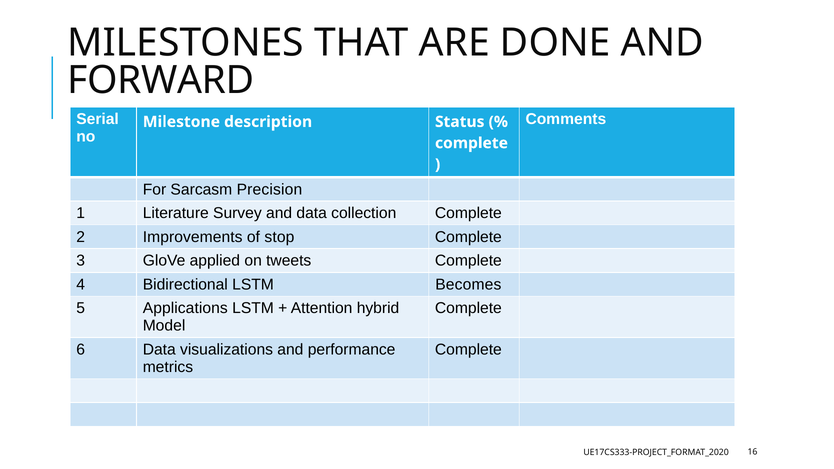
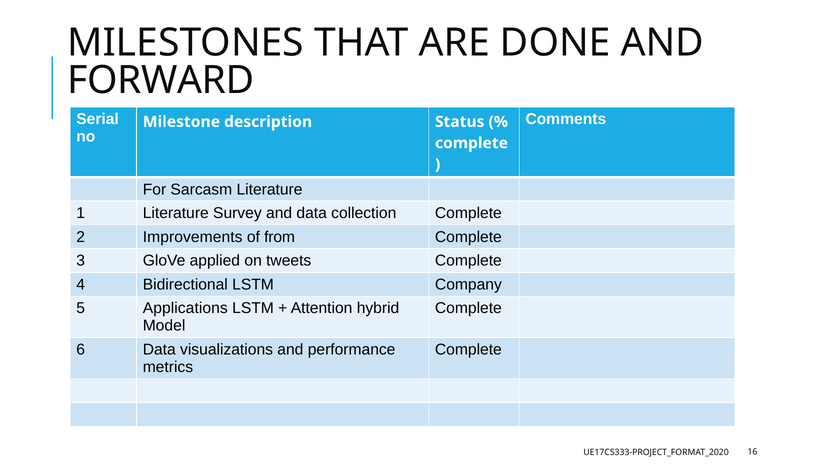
Sarcasm Precision: Precision -> Literature
stop: stop -> from
Becomes: Becomes -> Company
